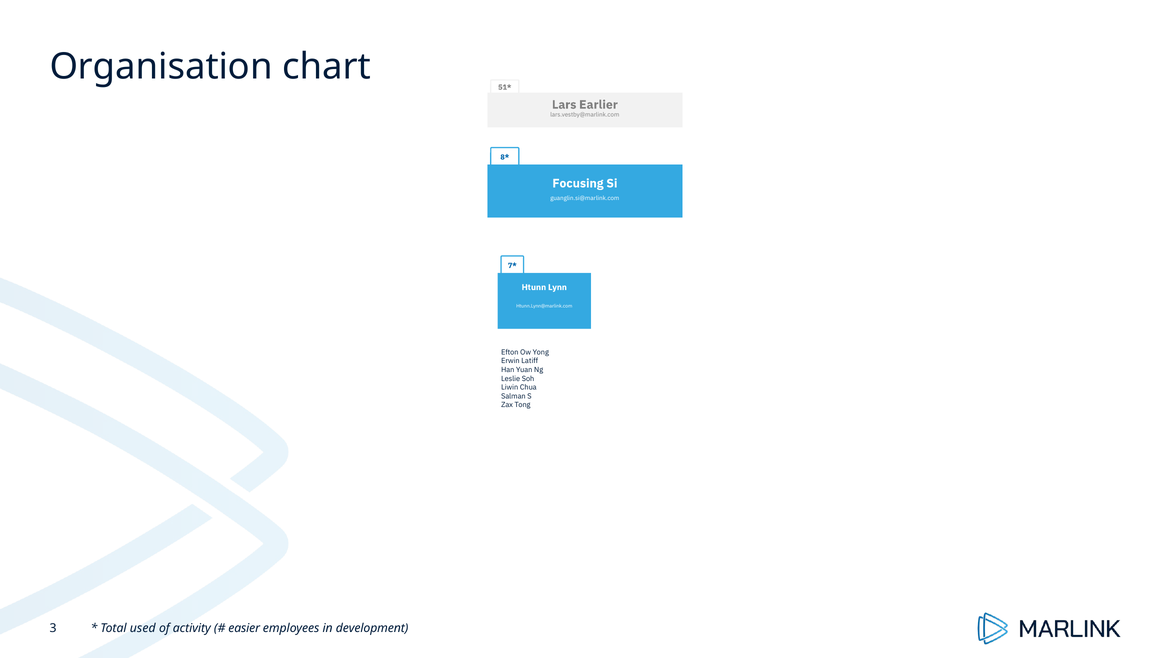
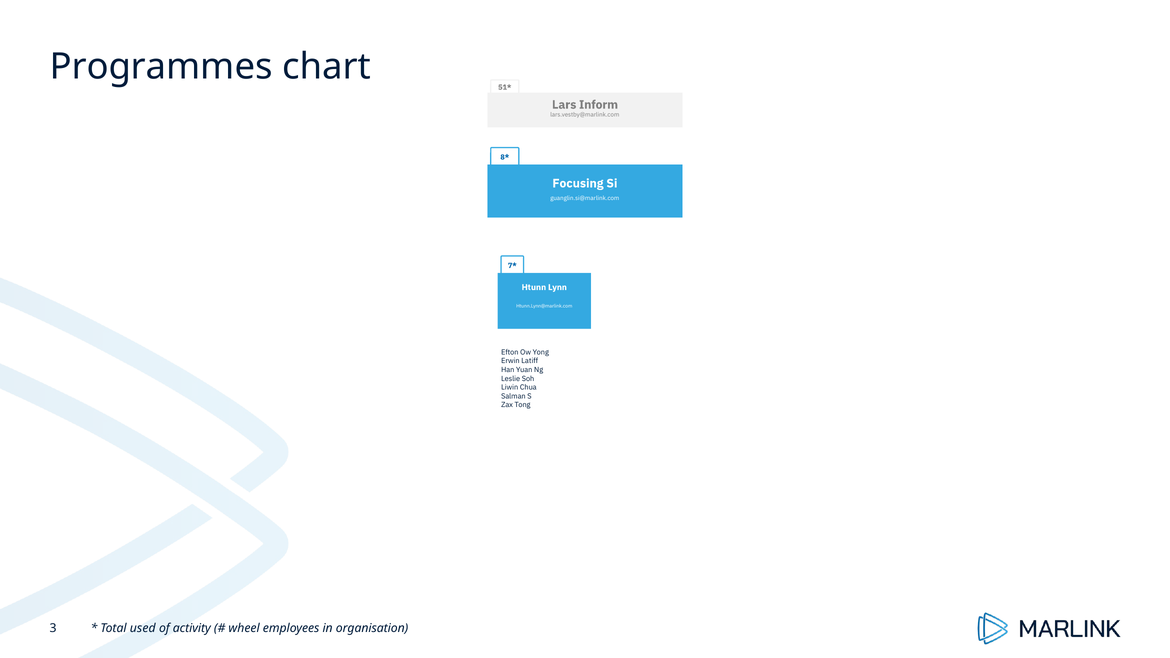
Organisation: Organisation -> Programmes
Earlier: Earlier -> Inform
easier: easier -> wheel
development: development -> organisation
